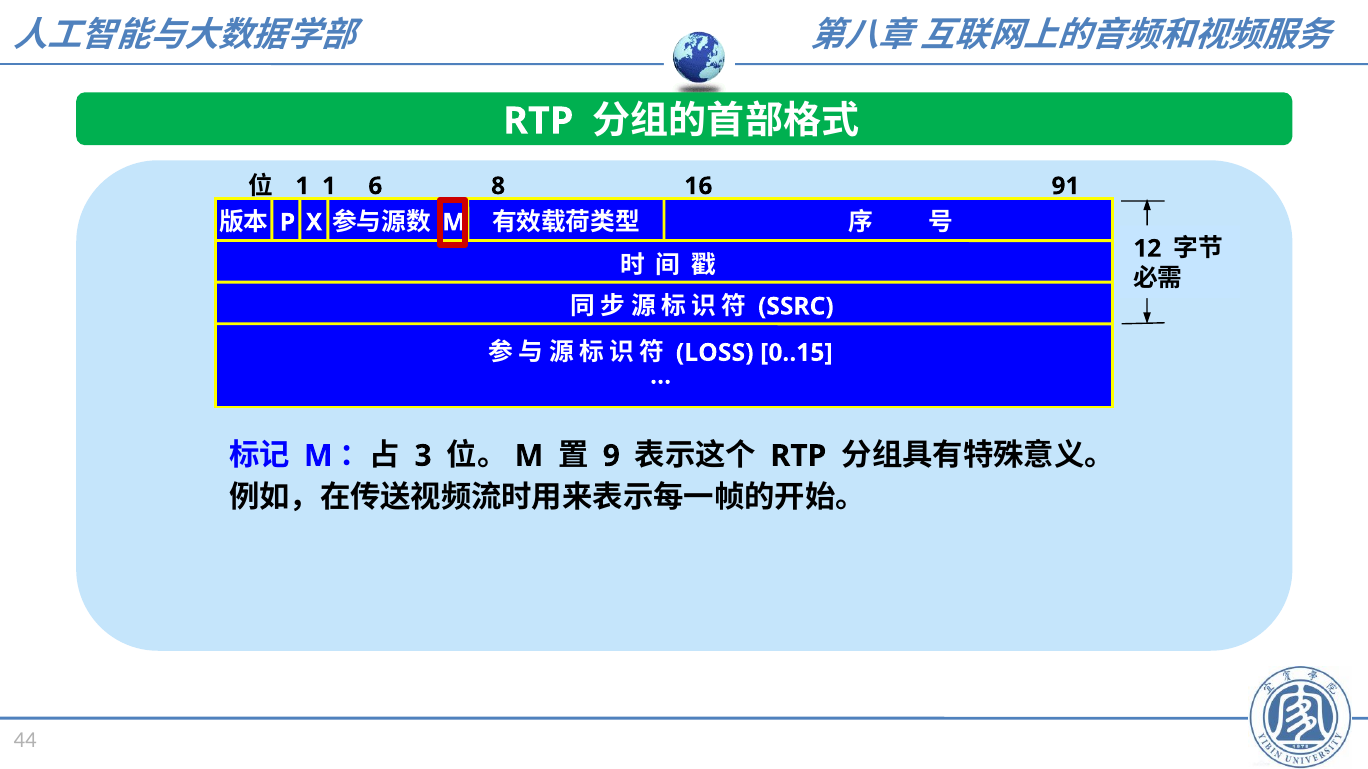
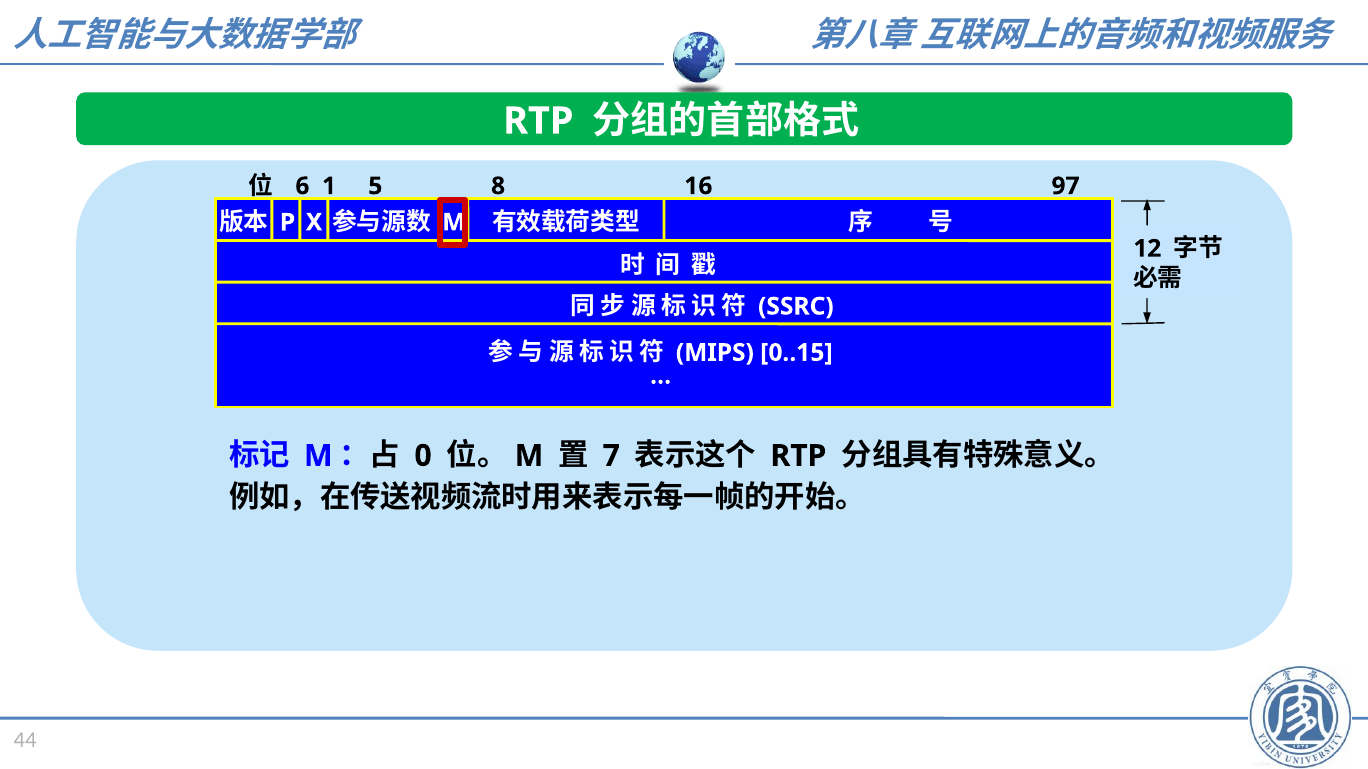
1 at (302, 186): 1 -> 6
6: 6 -> 5
91: 91 -> 97
LOSS: LOSS -> MIPS
3: 3 -> 0
9: 9 -> 7
